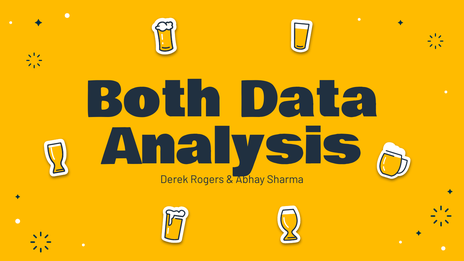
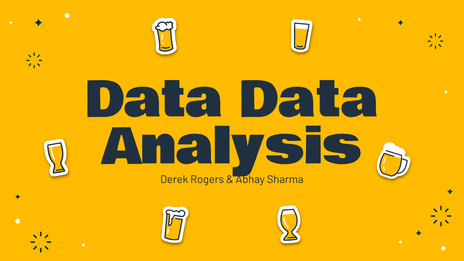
Both at (153, 100): Both -> Data
